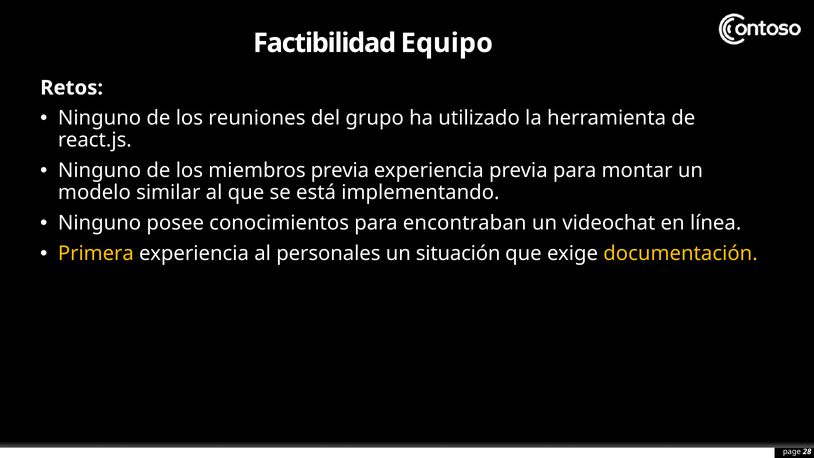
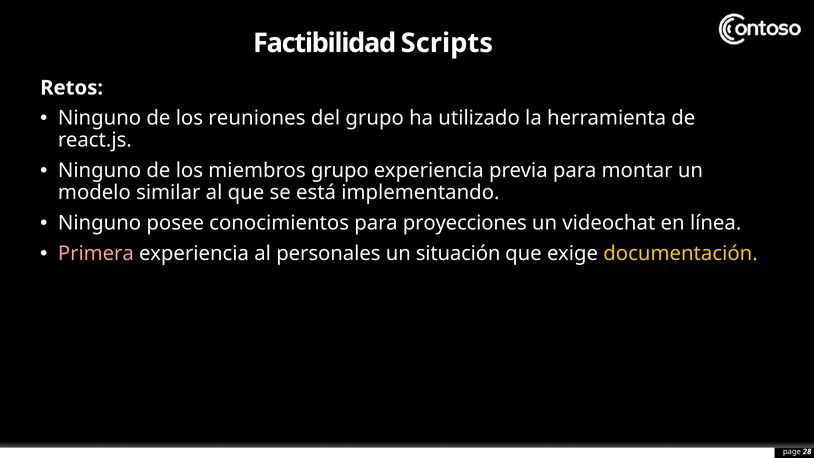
Equipo: Equipo -> Scripts
miembros previa: previa -> grupo
encontraban: encontraban -> proyecciones
Primera colour: yellow -> pink
